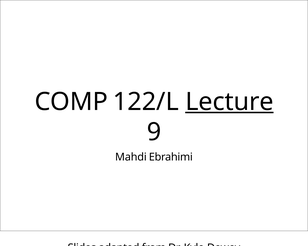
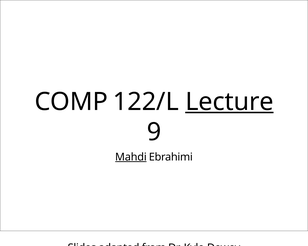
Mahdi underline: none -> present
